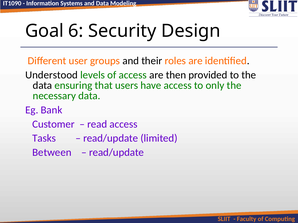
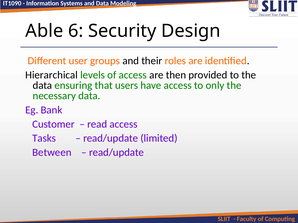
Goal: Goal -> Able
Understood: Understood -> Hierarchical
